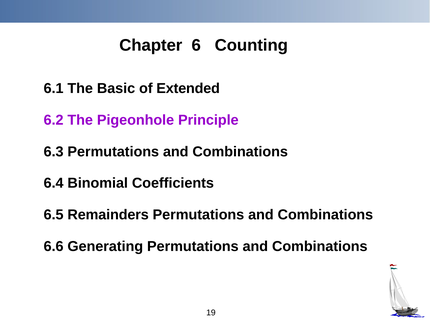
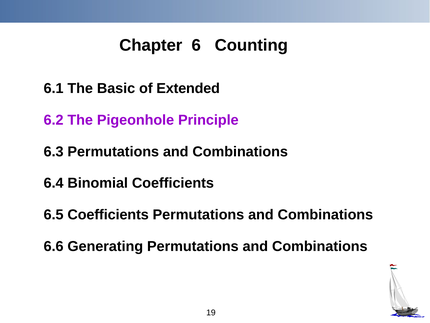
6.5 Remainders: Remainders -> Coefficients
